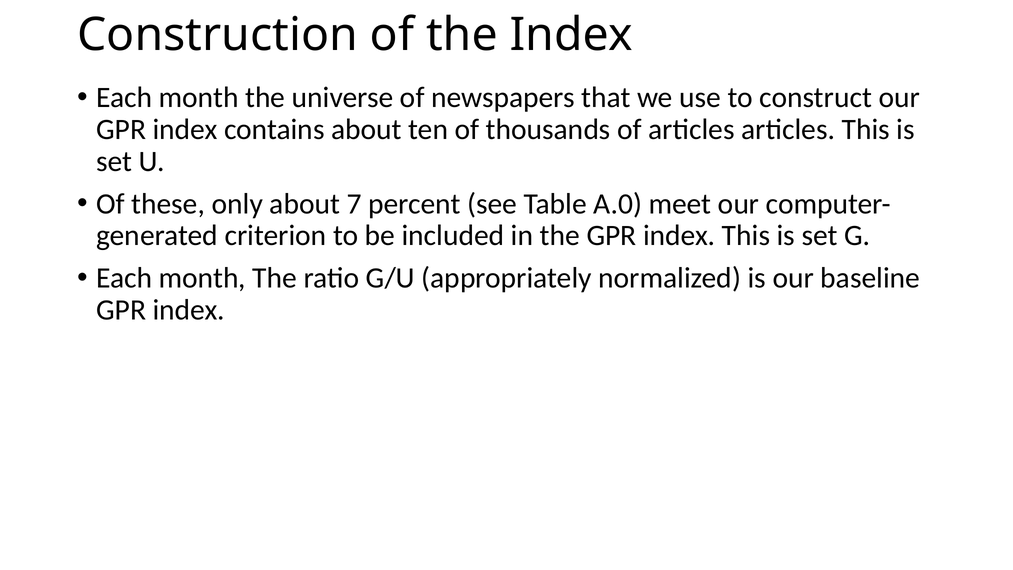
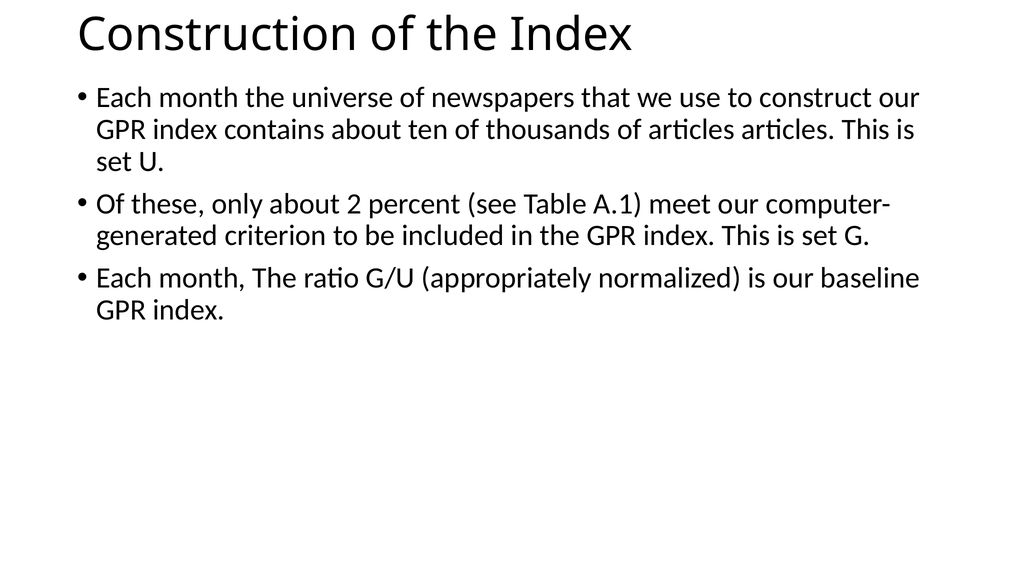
7: 7 -> 2
A.0: A.0 -> A.1
